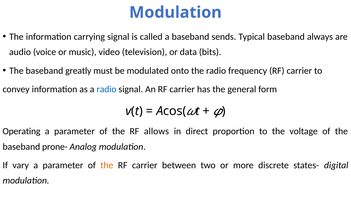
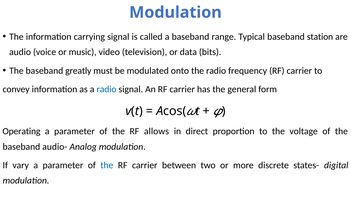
sends: sends -> range
always: always -> station
prone-: prone- -> audio-
the at (107, 166) colour: orange -> blue
